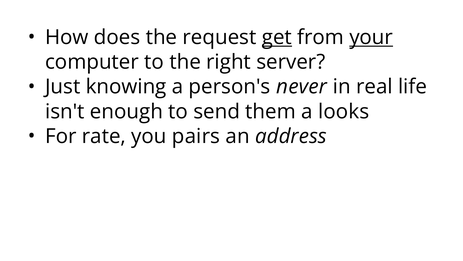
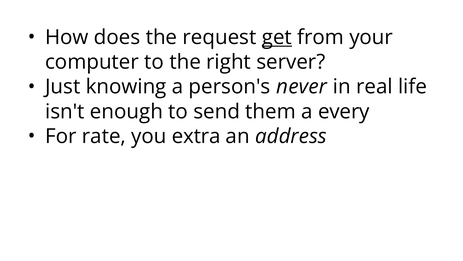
your underline: present -> none
looks: looks -> every
pairs: pairs -> extra
